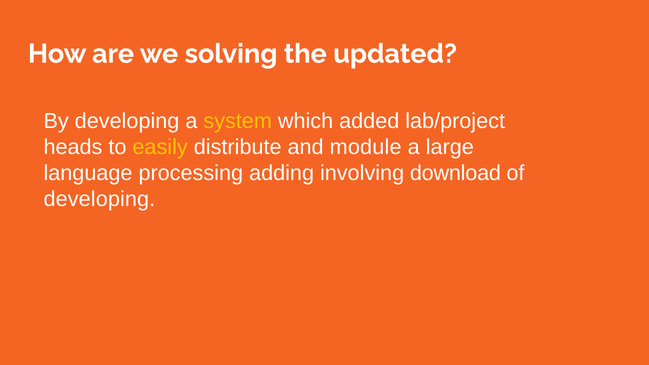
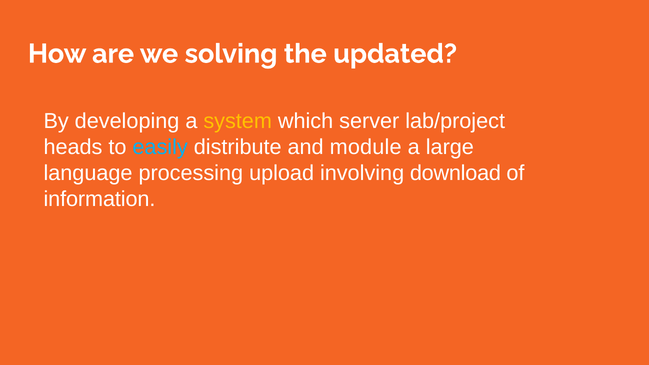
added: added -> server
easily colour: yellow -> light blue
adding: adding -> upload
developing at (99, 199): developing -> information
